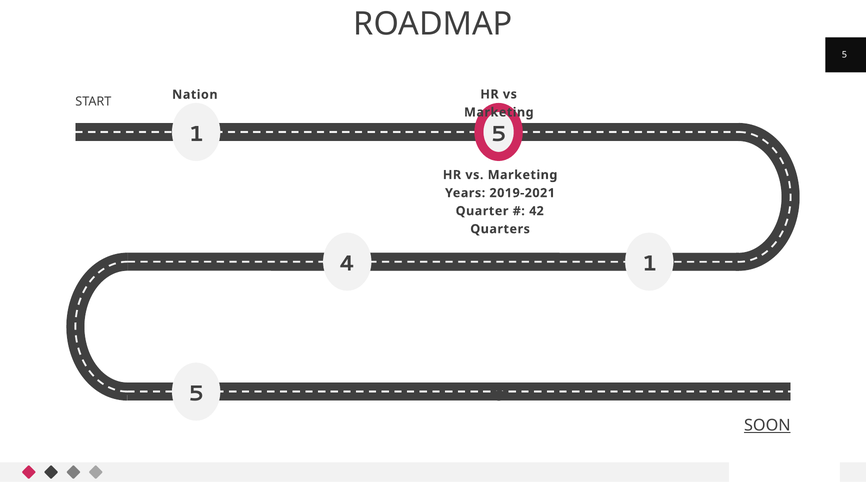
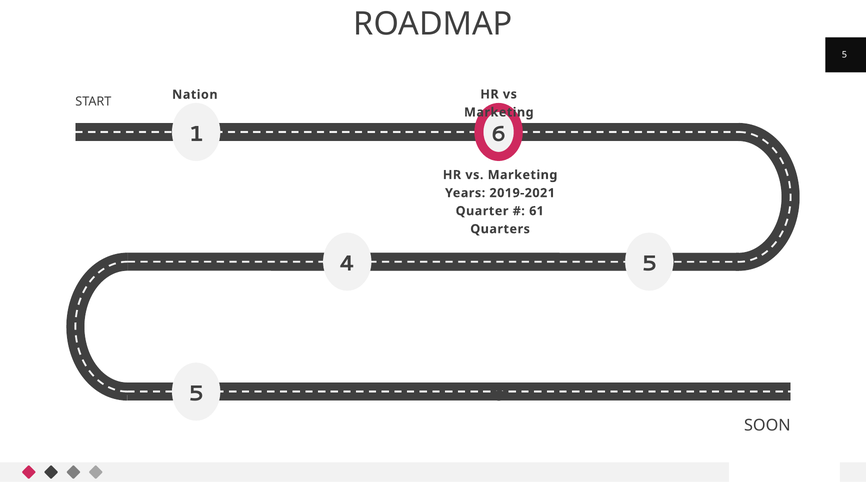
5 at (499, 134): 5 -> 6
42: 42 -> 61
4 1: 1 -> 5
SOON underline: present -> none
